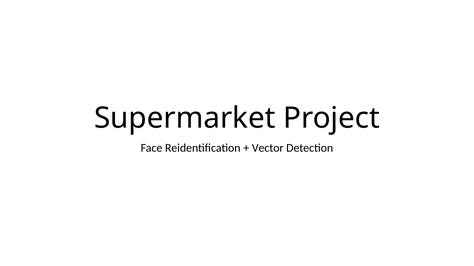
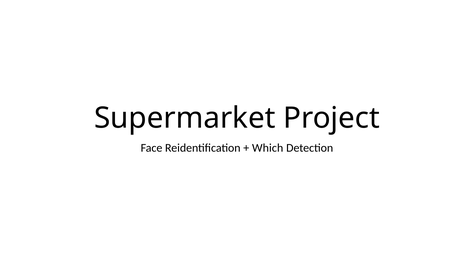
Vector: Vector -> Which
